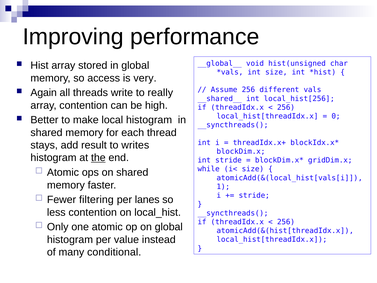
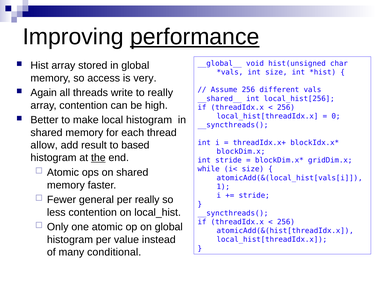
performance underline: none -> present
stays: stays -> allow
writes: writes -> based
filtering: filtering -> general
per lanes: lanes -> really
